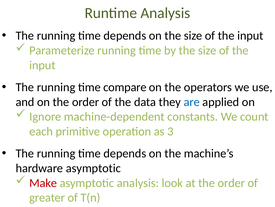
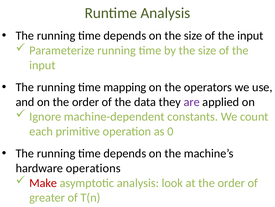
compare: compare -> mapping
are colour: blue -> purple
3: 3 -> 0
hardware asymptotic: asymptotic -> operations
